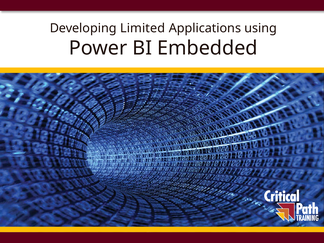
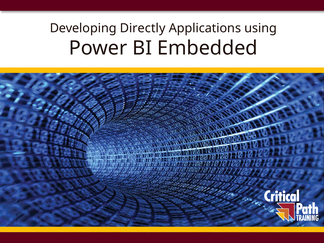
Limited: Limited -> Directly
